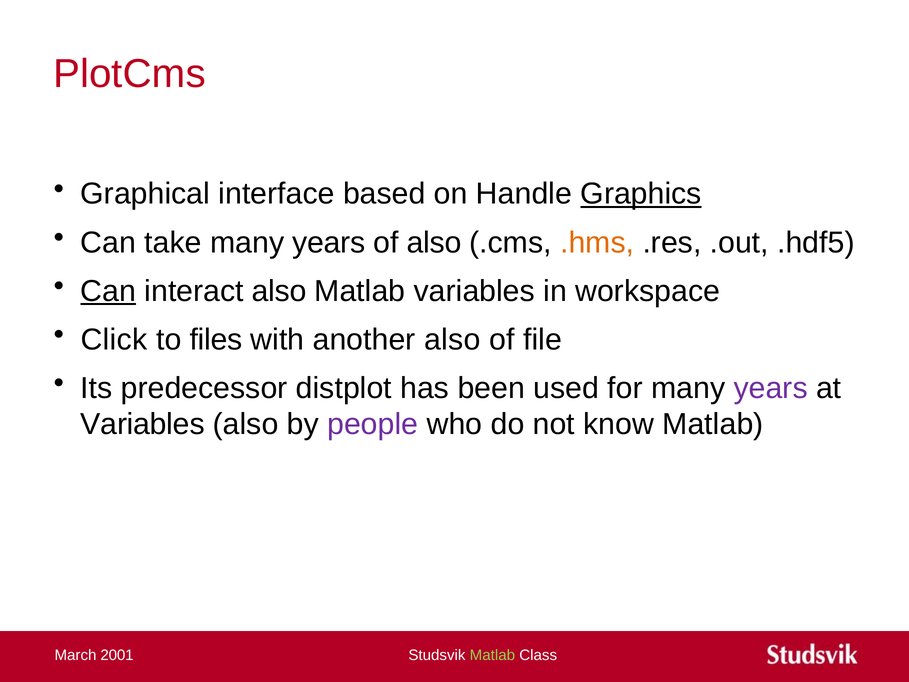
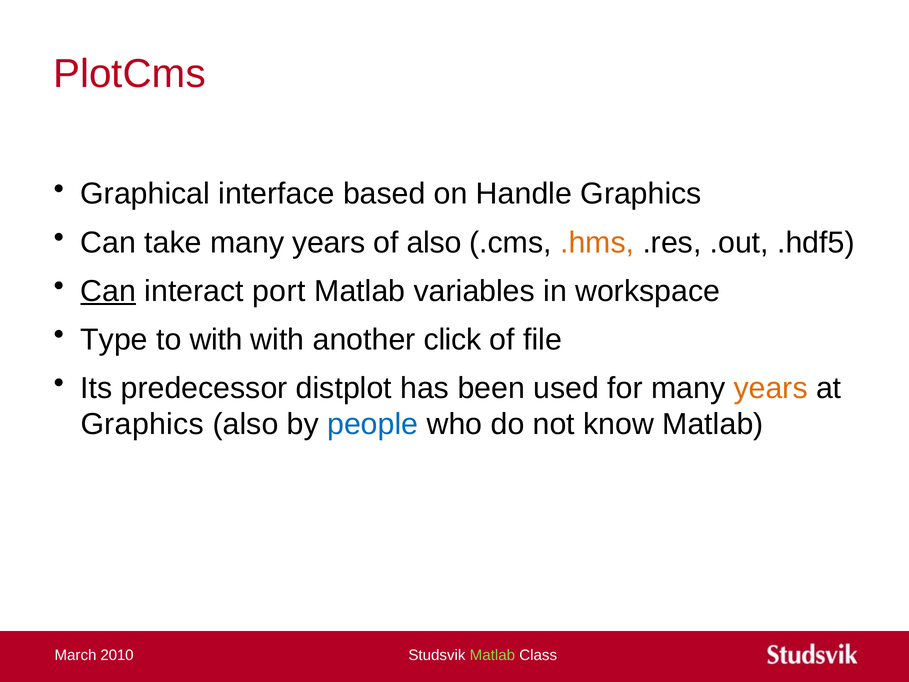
Graphics at (641, 194) underline: present -> none
interact also: also -> port
Click: Click -> Type
to files: files -> with
another also: also -> click
years at (771, 388) colour: purple -> orange
Variables at (143, 424): Variables -> Graphics
people colour: purple -> blue
2001: 2001 -> 2010
